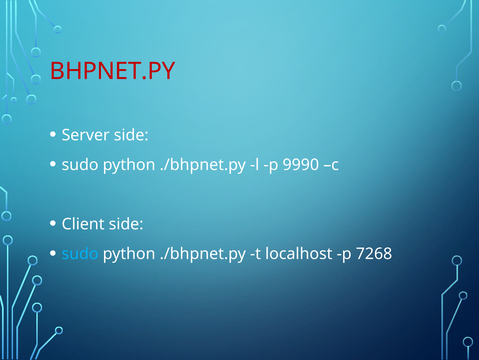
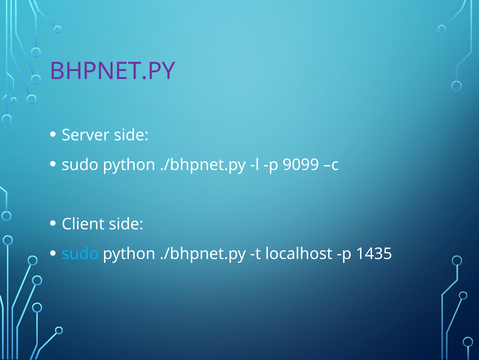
BHPNET.PY colour: red -> purple
9990: 9990 -> 9099
7268: 7268 -> 1435
